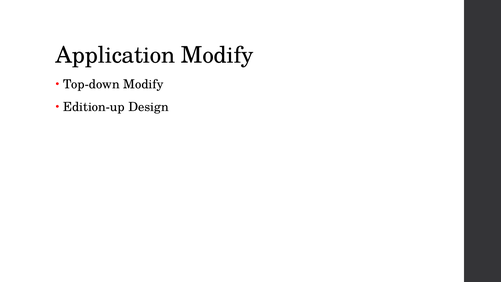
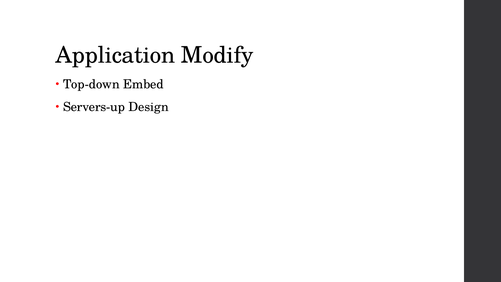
Top-down Modify: Modify -> Embed
Edition-up: Edition-up -> Servers-up
